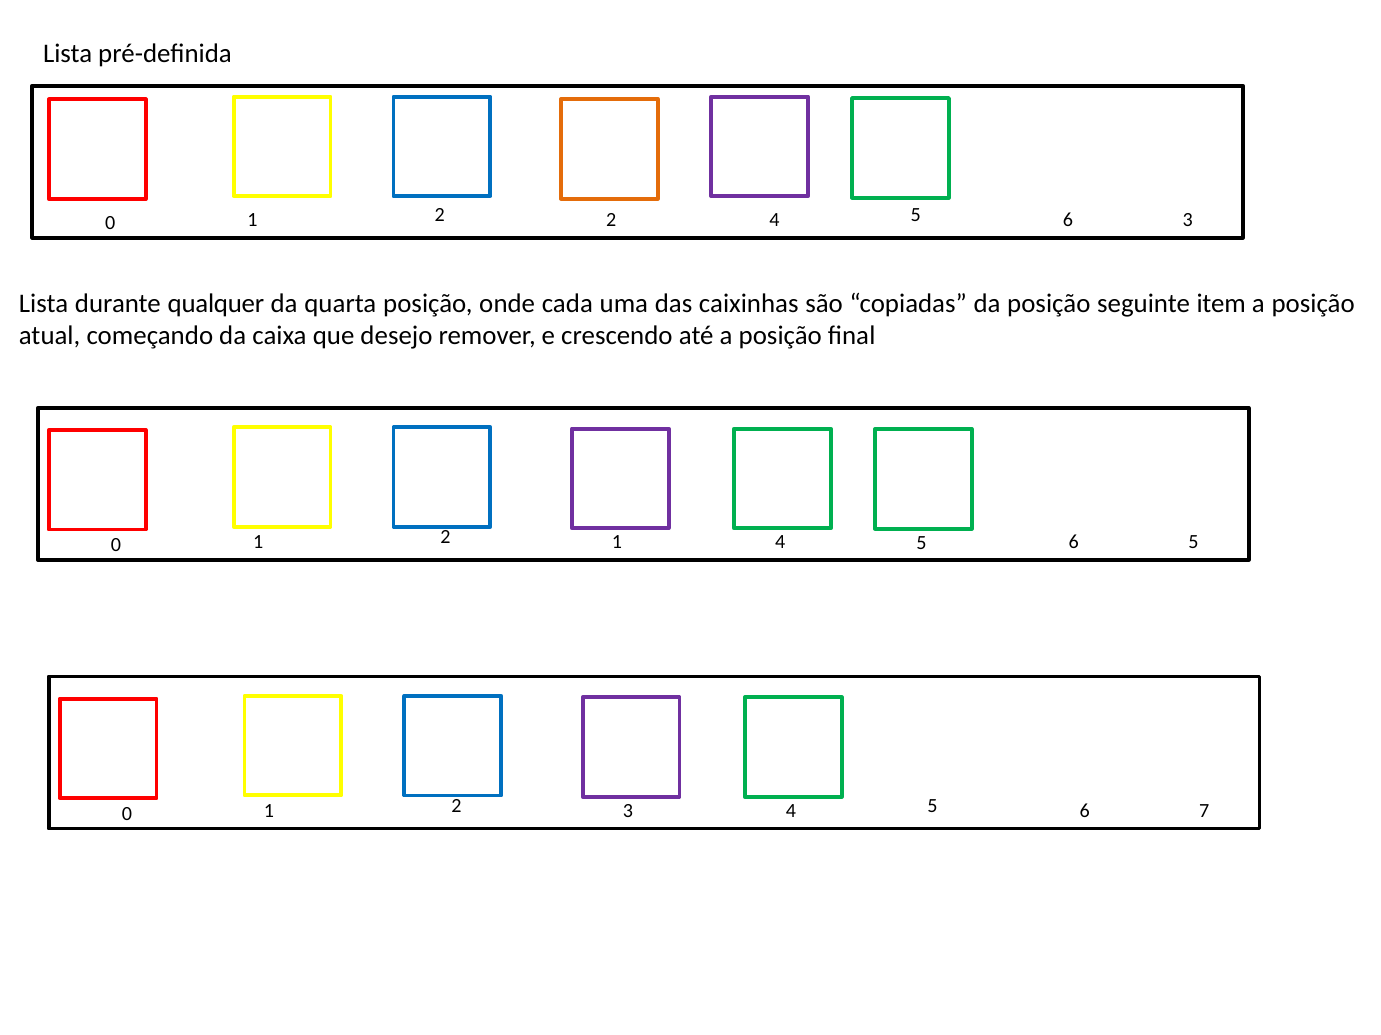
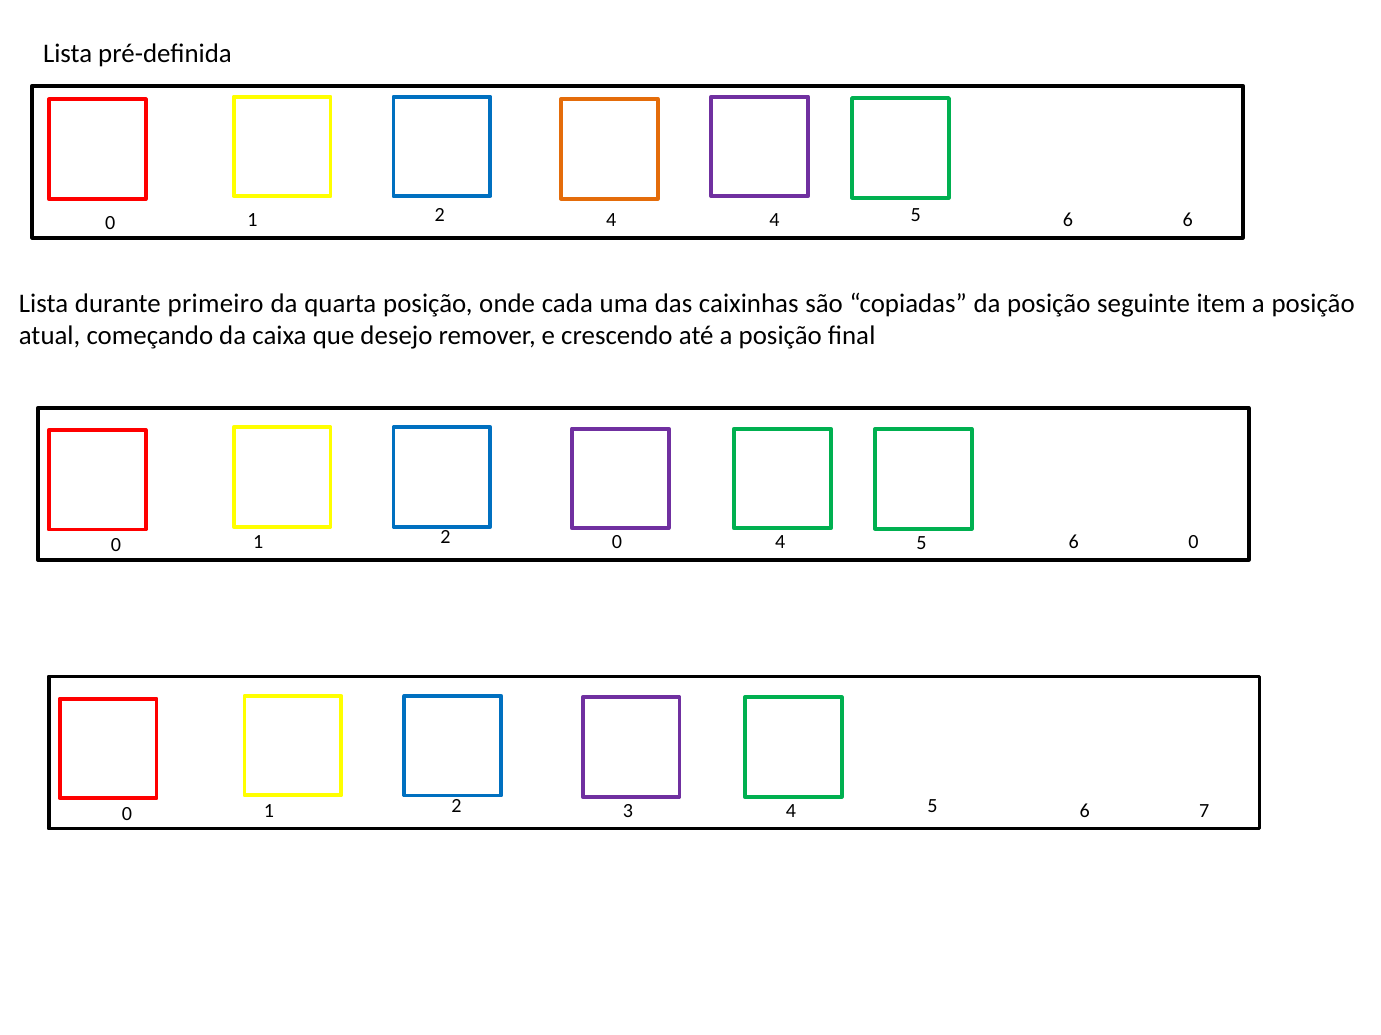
2 2: 2 -> 4
6 3: 3 -> 6
qualquer: qualquer -> primeiro
2 1: 1 -> 0
6 5: 5 -> 0
